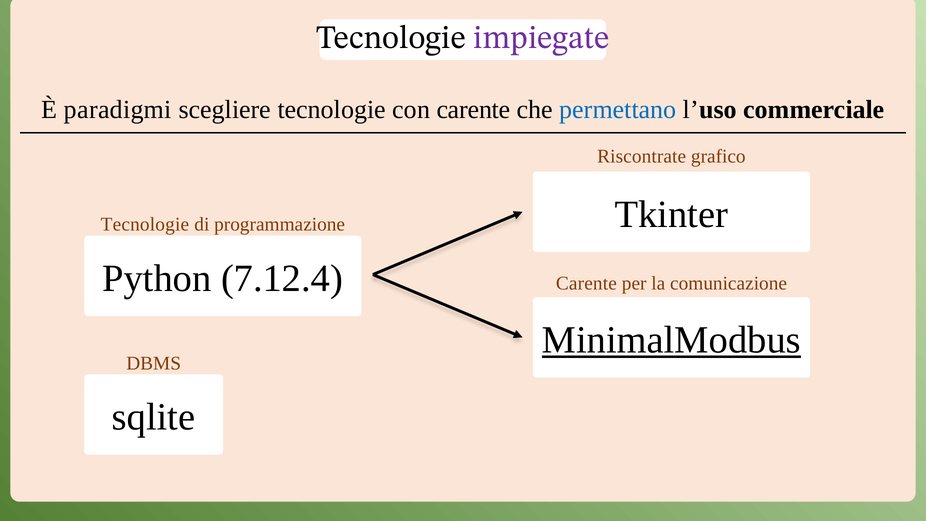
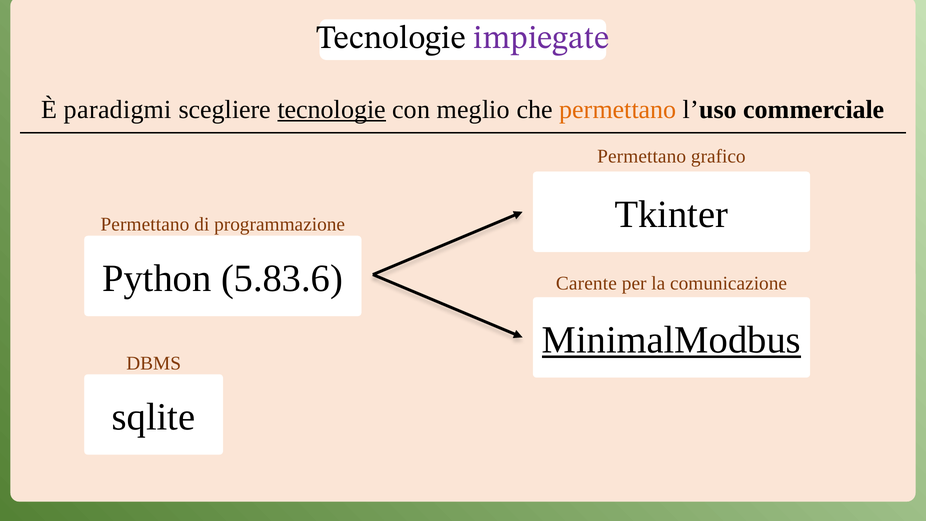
tecnologie at (332, 110) underline: none -> present
con carente: carente -> meglio
permettano at (618, 110) colour: blue -> orange
Riscontrate at (642, 156): Riscontrate -> Permettano
Tecnologie at (145, 224): Tecnologie -> Permettano
7.12.4: 7.12.4 -> 5.83.6
